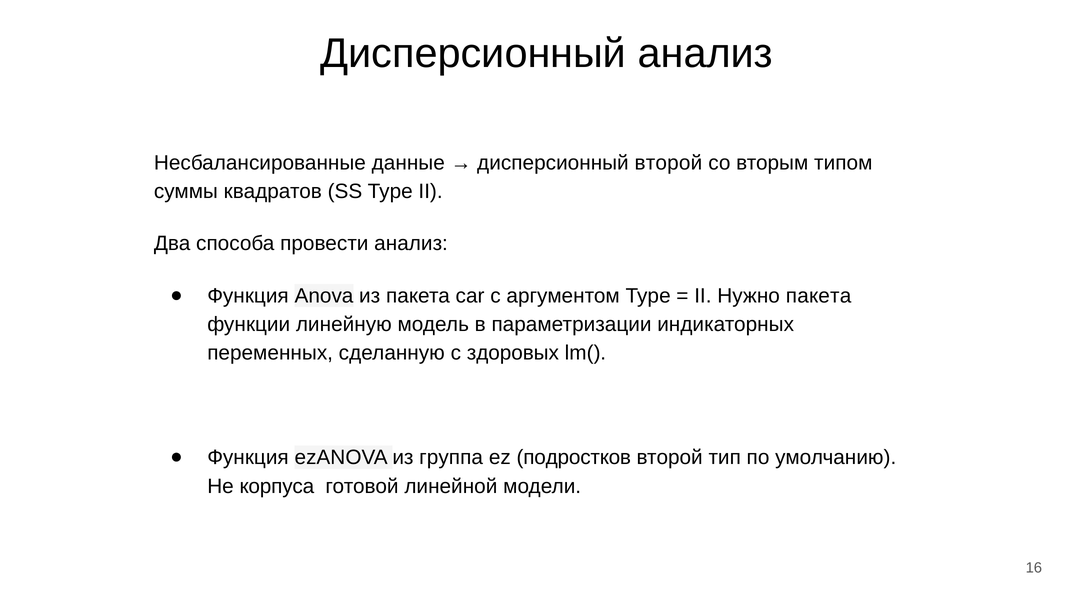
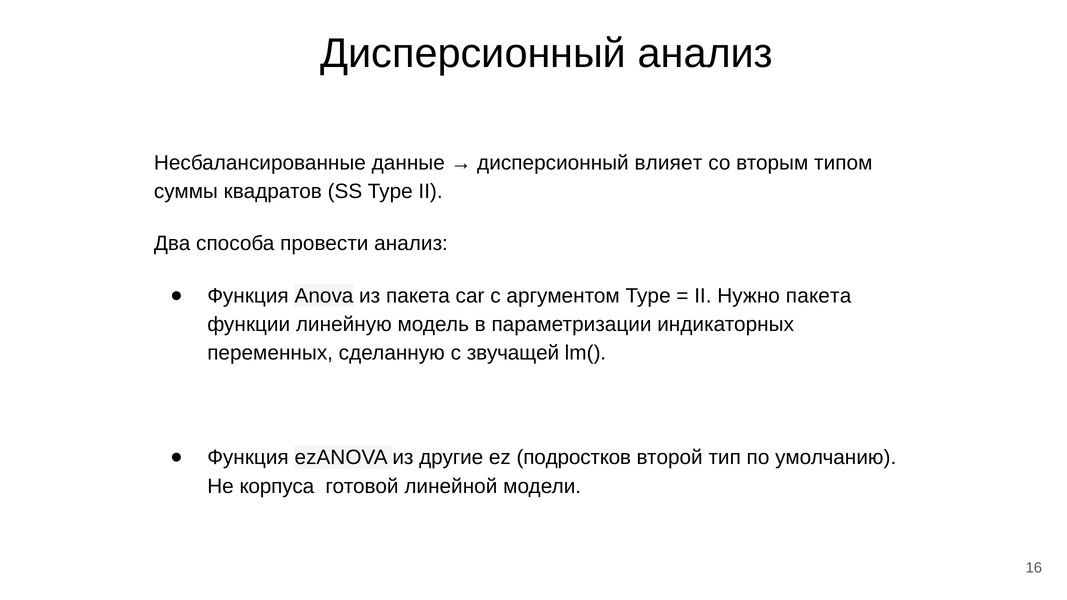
дисперсионный второй: второй -> влияет
здоровых: здоровых -> звучащей
группа: группа -> другие
